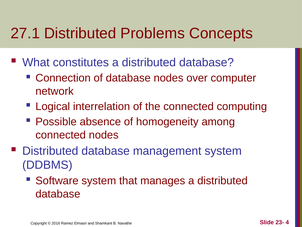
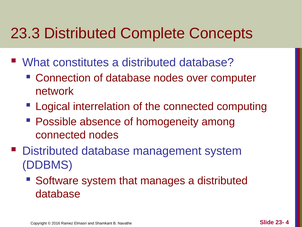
27.1: 27.1 -> 23.3
Problems: Problems -> Complete
